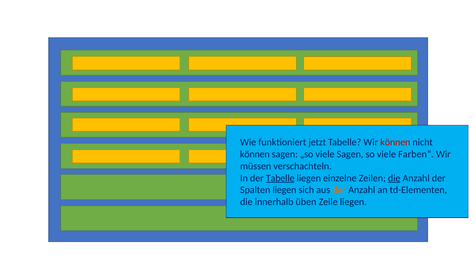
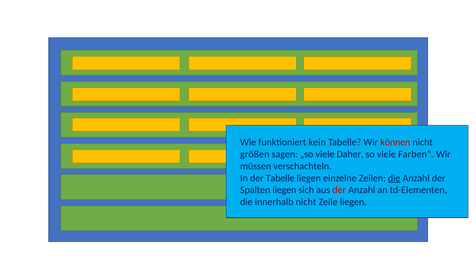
jetzt: jetzt -> kein
können at (255, 154): können -> größen
viele Sagen: Sagen -> Daher
Tabelle at (280, 178) underline: present -> none
der at (339, 190) colour: orange -> red
innerhalb üben: üben -> nicht
